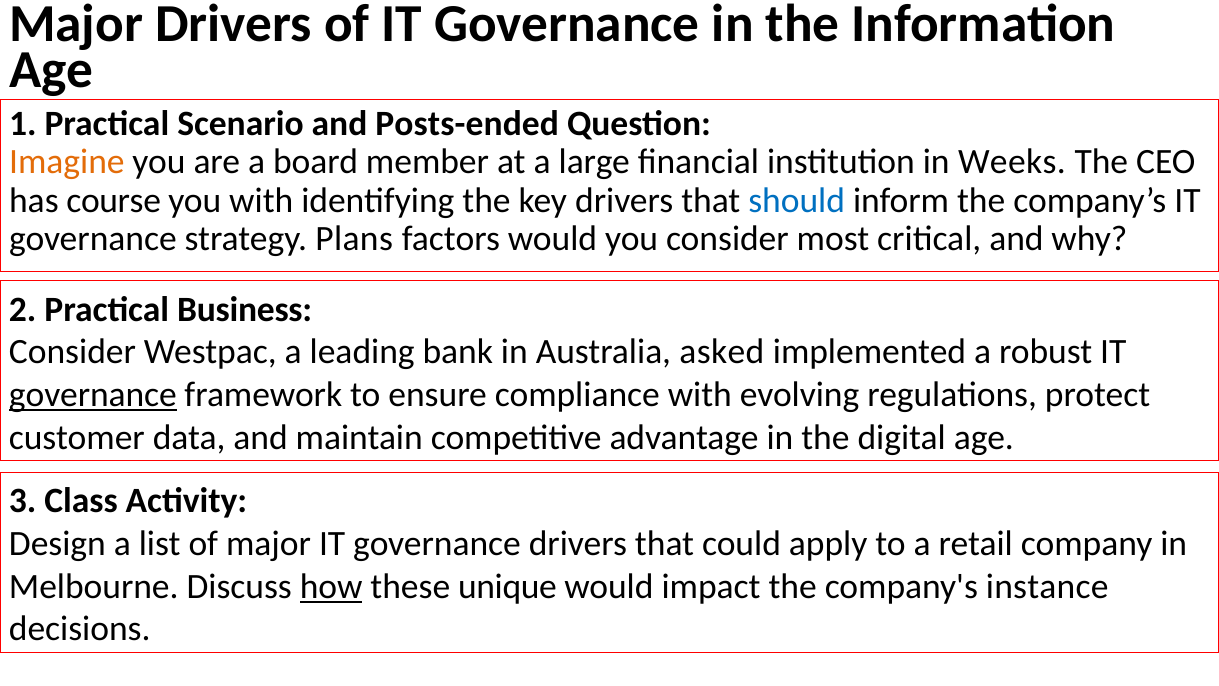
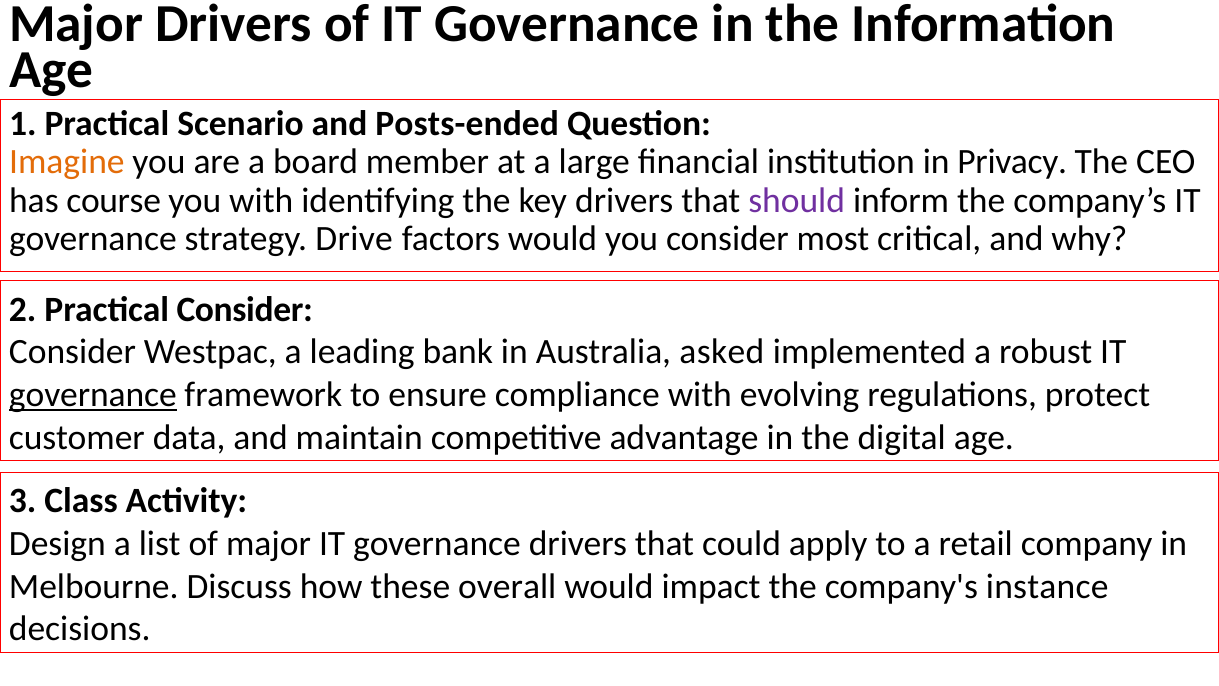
Weeks: Weeks -> Privacy
should colour: blue -> purple
Plans: Plans -> Drive
Practical Business: Business -> Consider
how underline: present -> none
unique: unique -> overall
